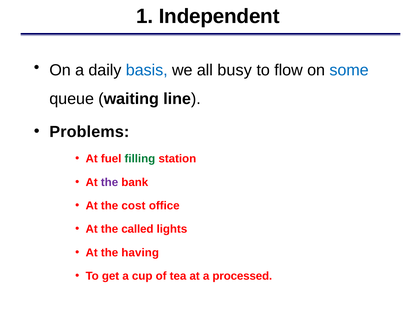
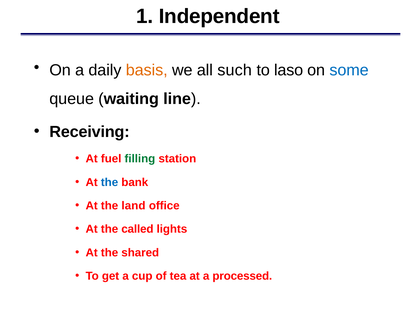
basis colour: blue -> orange
busy: busy -> such
flow: flow -> laso
Problems: Problems -> Receiving
the at (110, 183) colour: purple -> blue
cost: cost -> land
having: having -> shared
